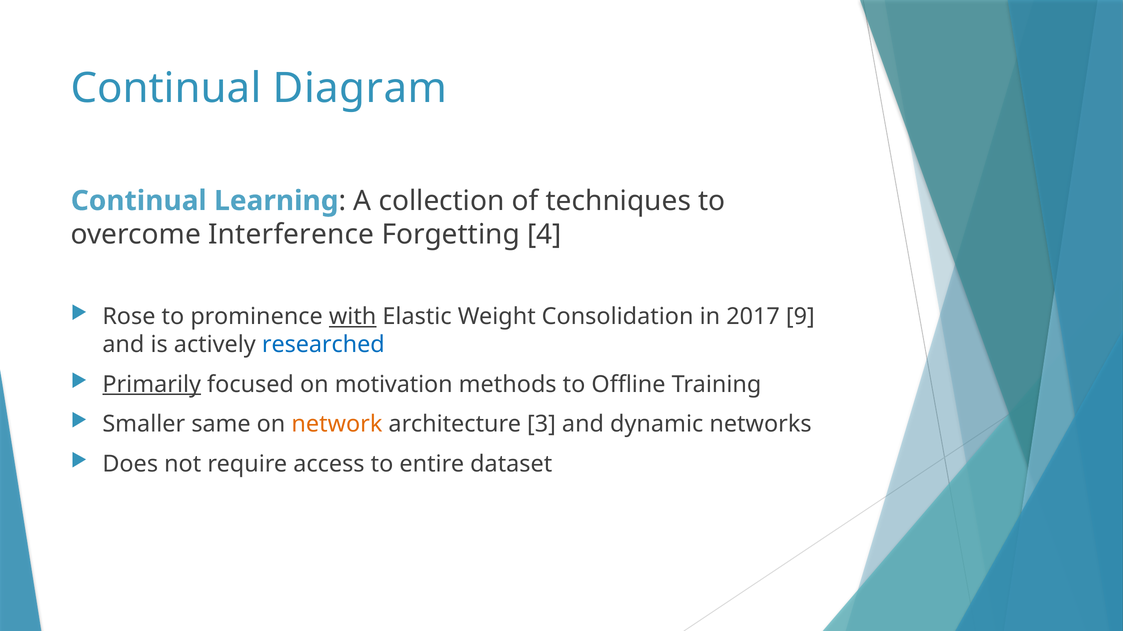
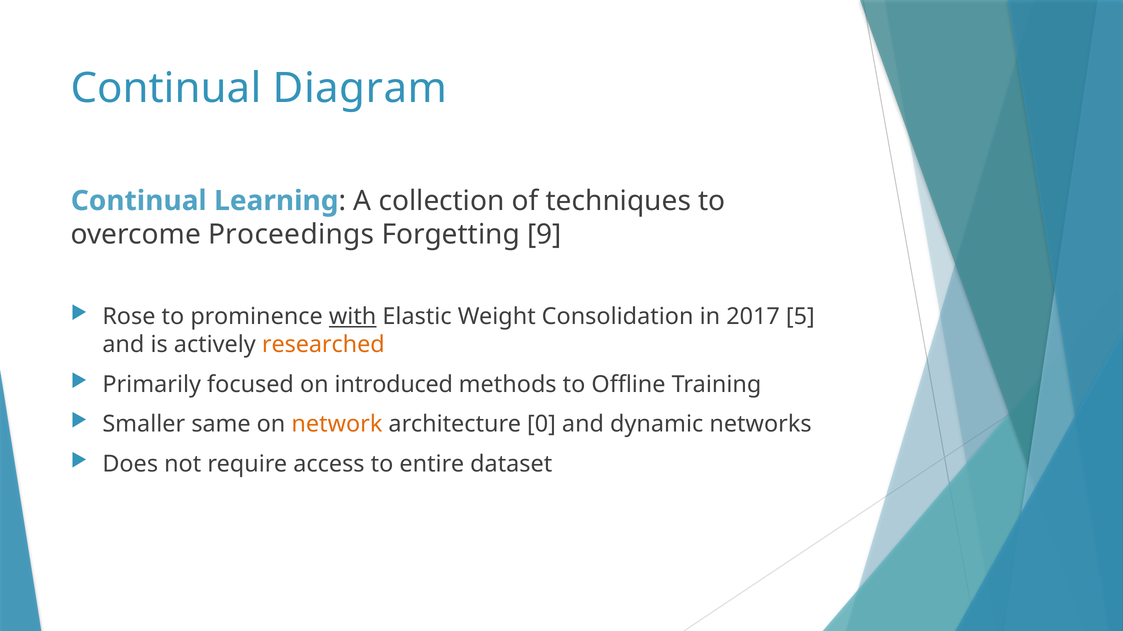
Interference: Interference -> Proceedings
4: 4 -> 9
9: 9 -> 5
researched colour: blue -> orange
Primarily underline: present -> none
motivation: motivation -> introduced
3: 3 -> 0
